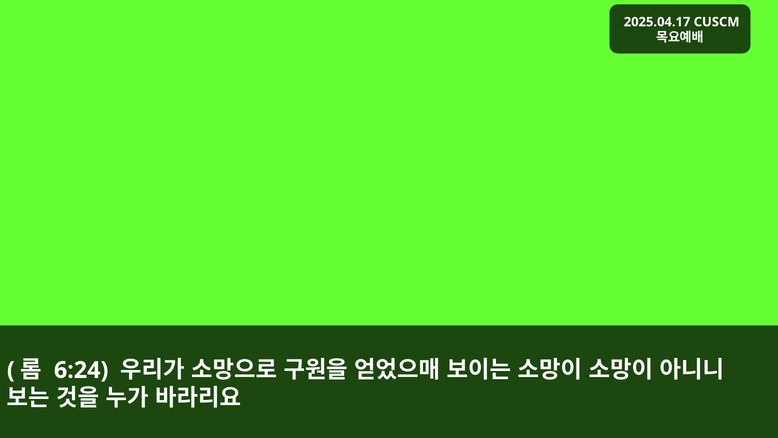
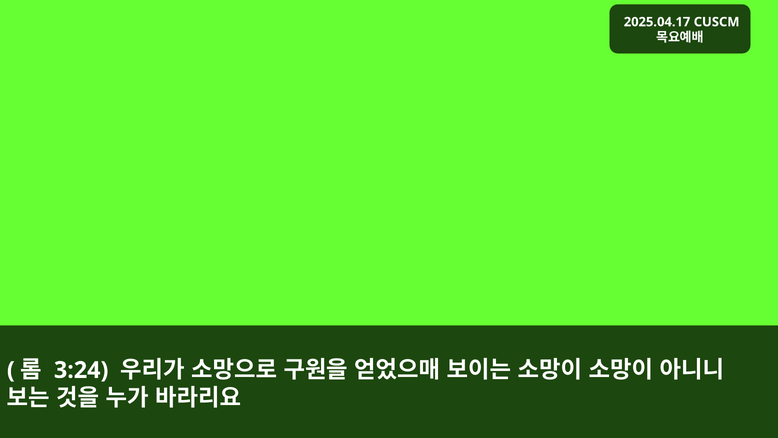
6:24: 6:24 -> 3:24
